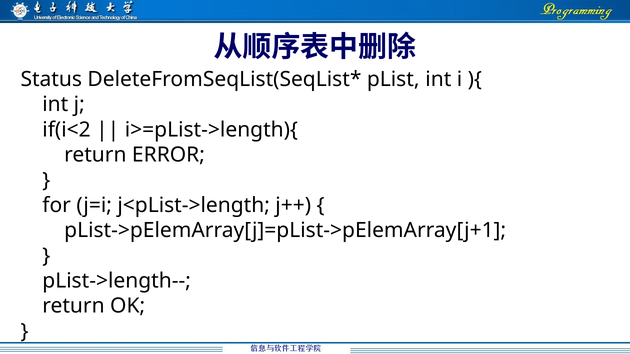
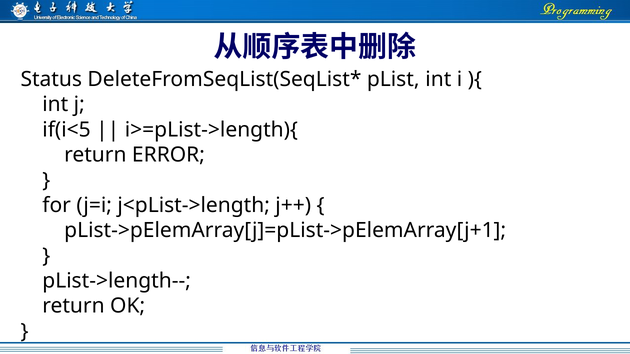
if(i<2: if(i<2 -> if(i<5
